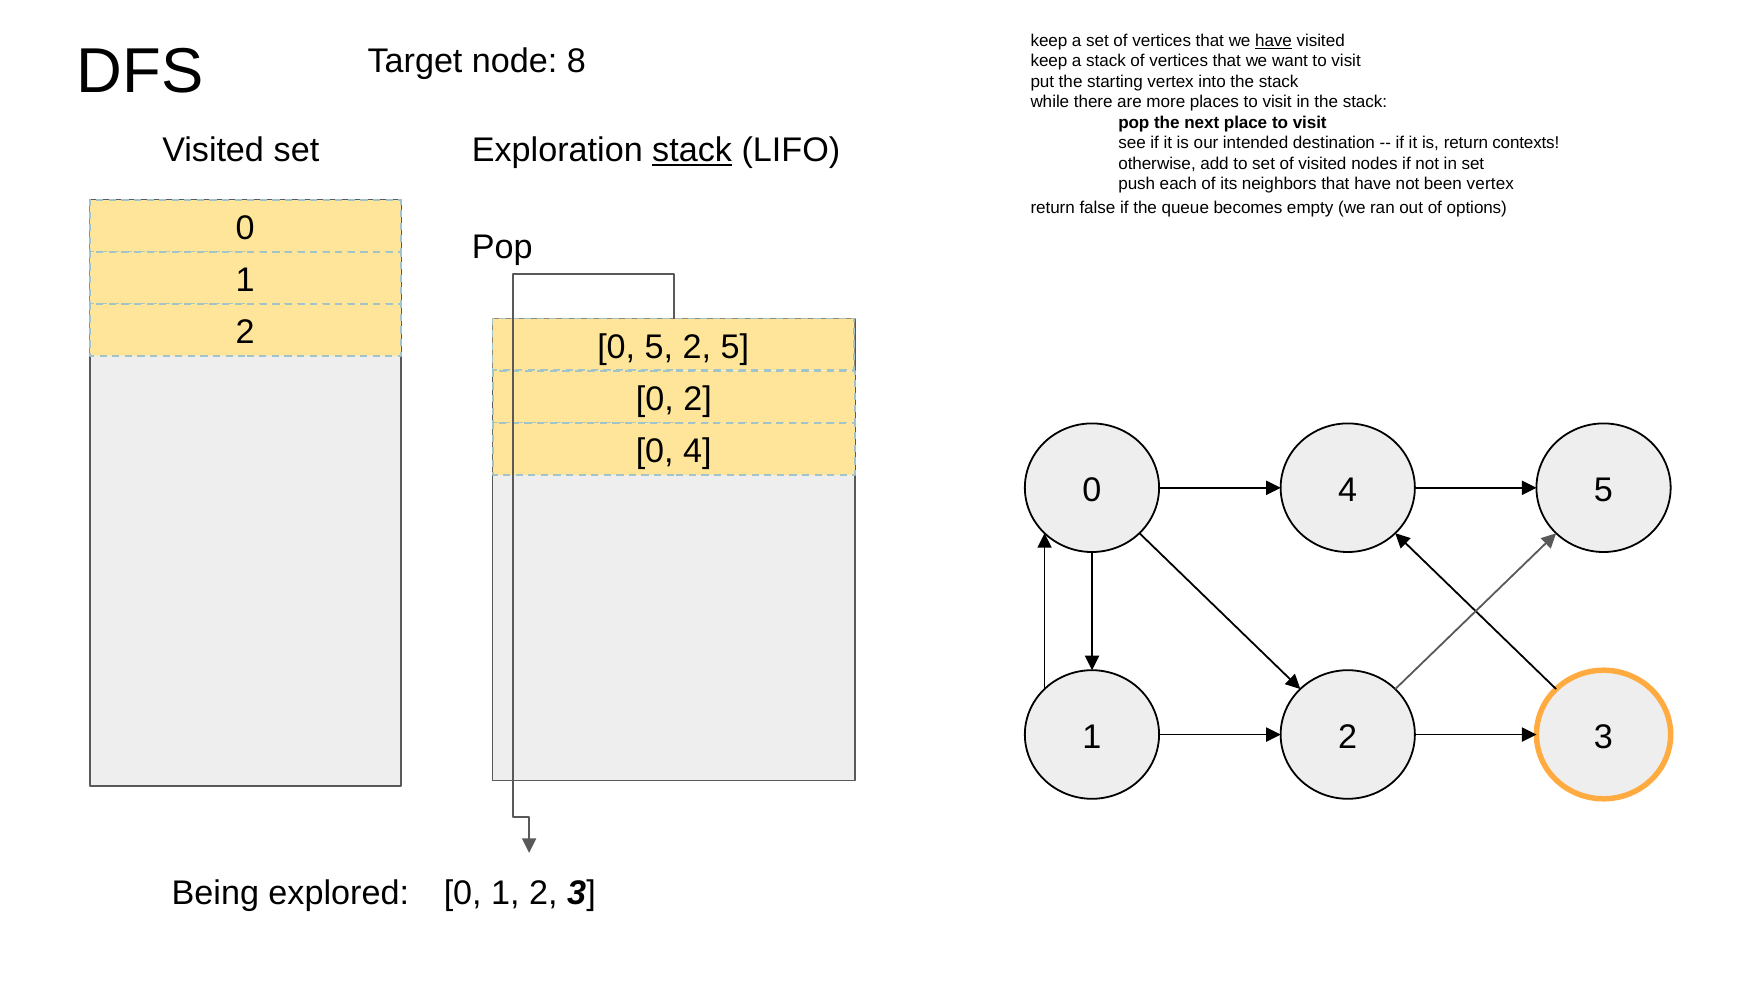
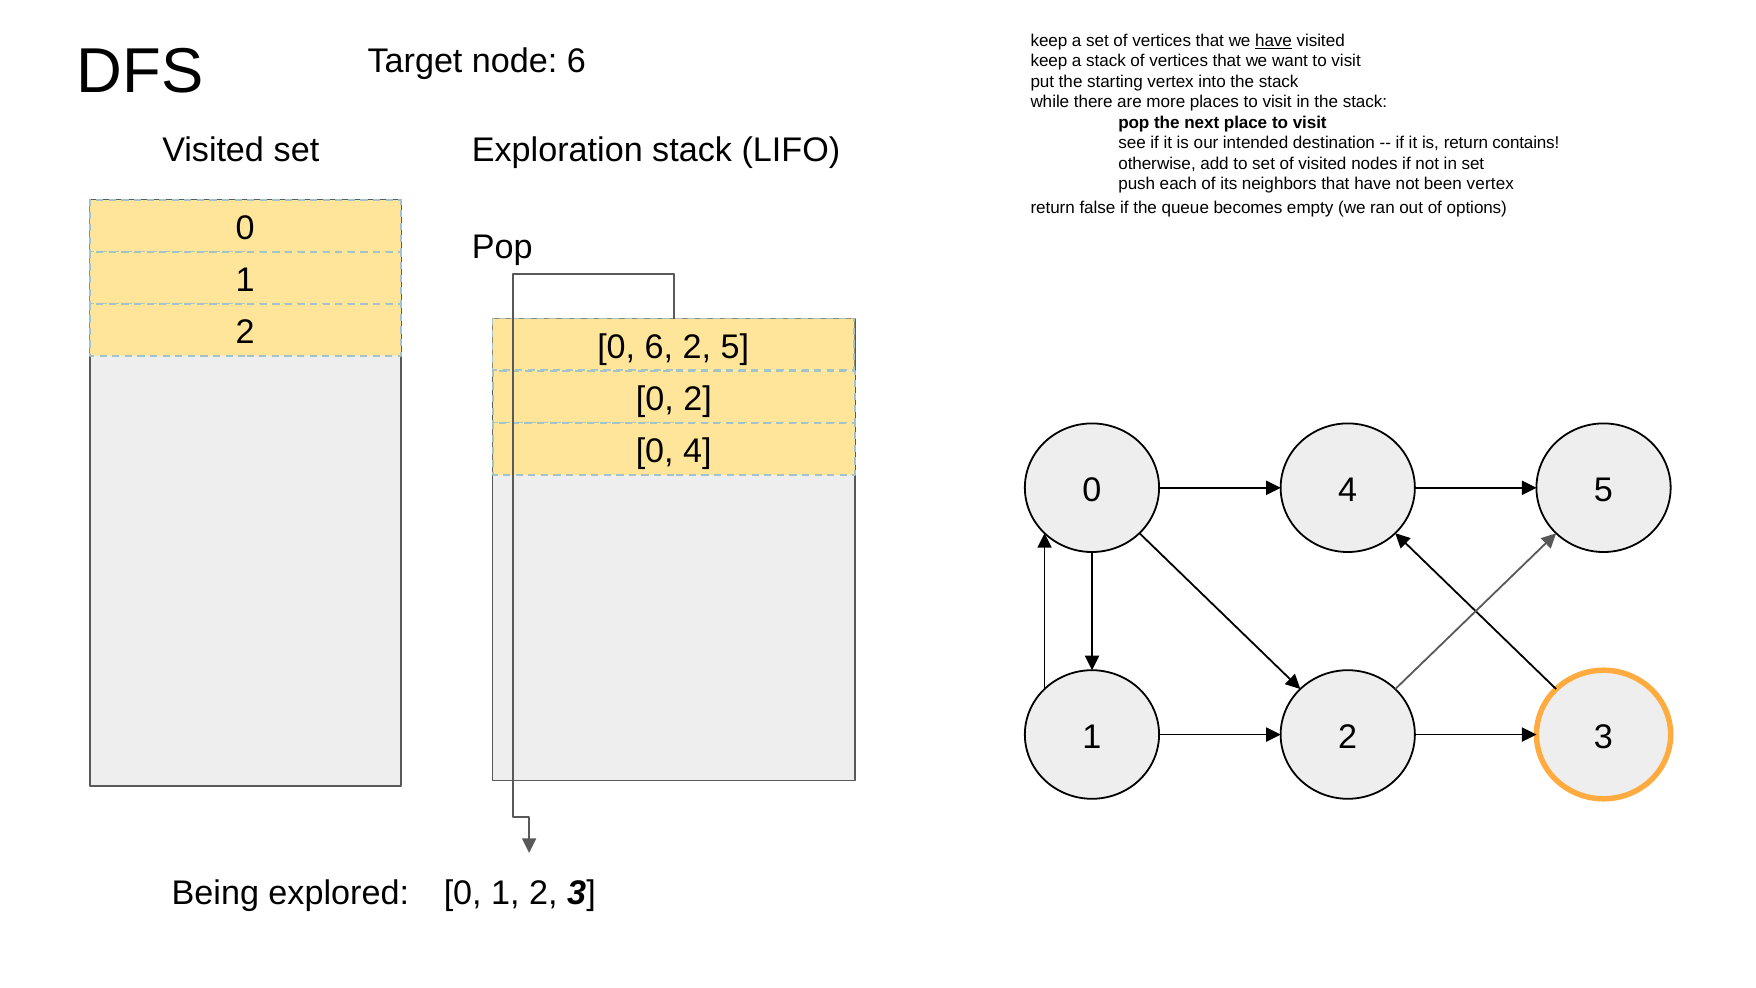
node 8: 8 -> 6
stack at (692, 151) underline: present -> none
contexts: contexts -> contains
0 5: 5 -> 6
